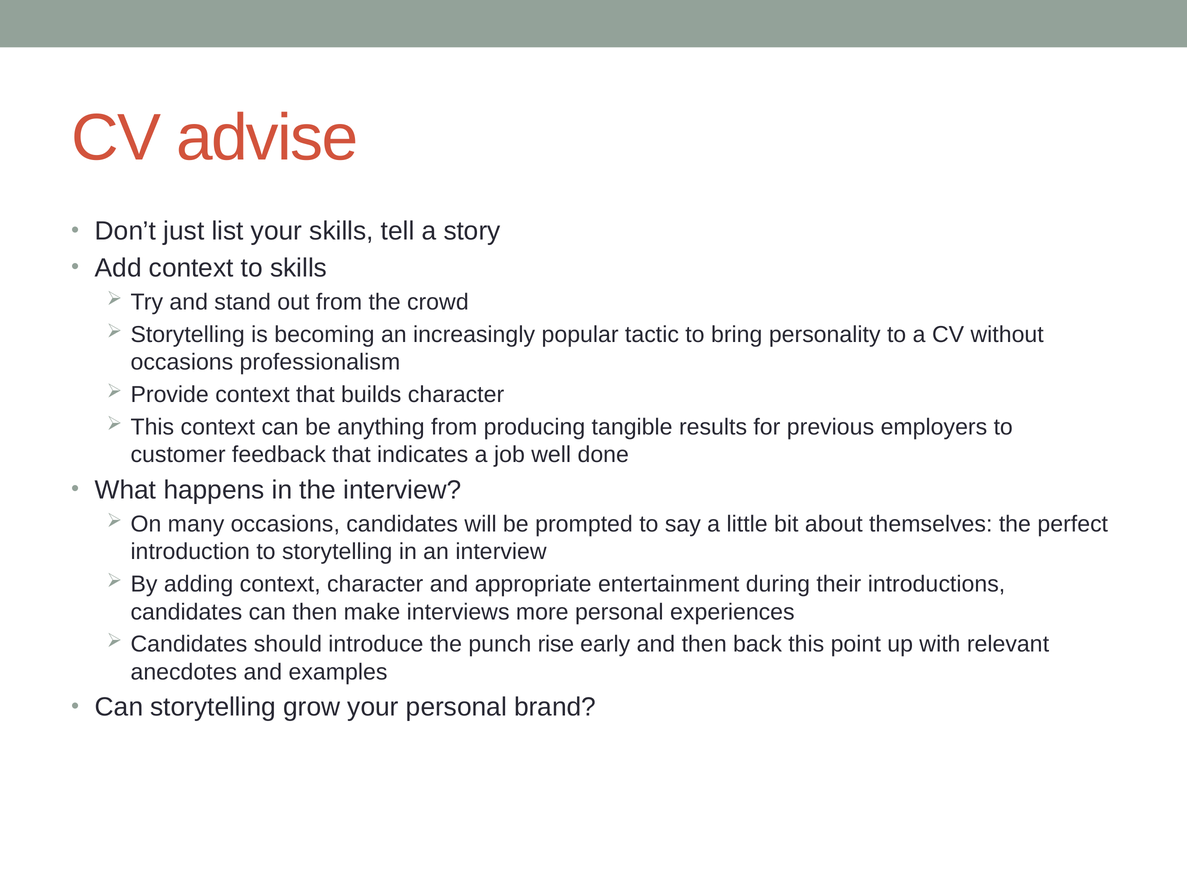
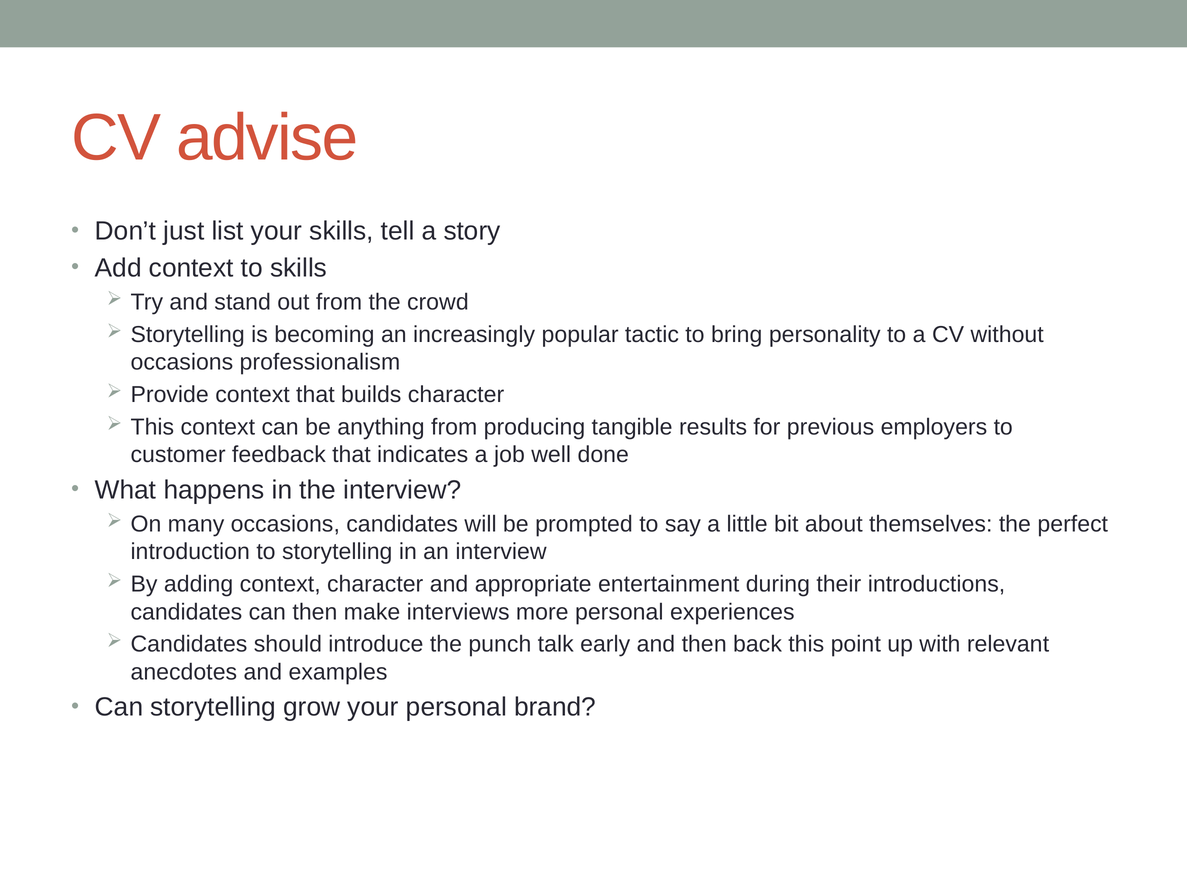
rise: rise -> talk
